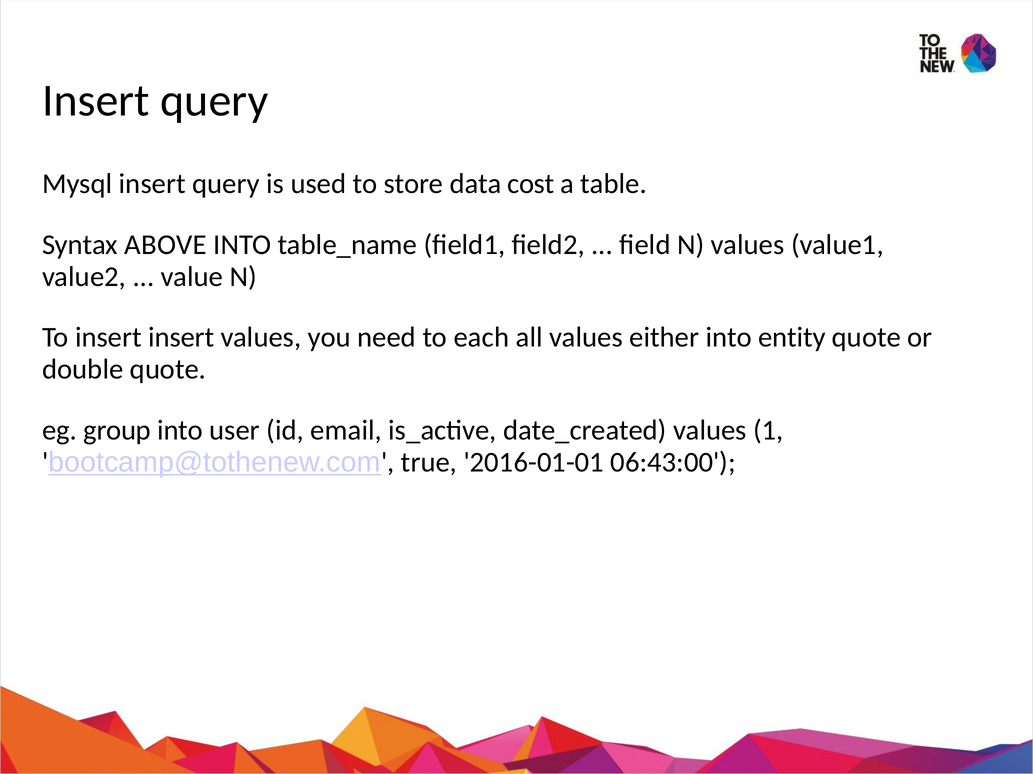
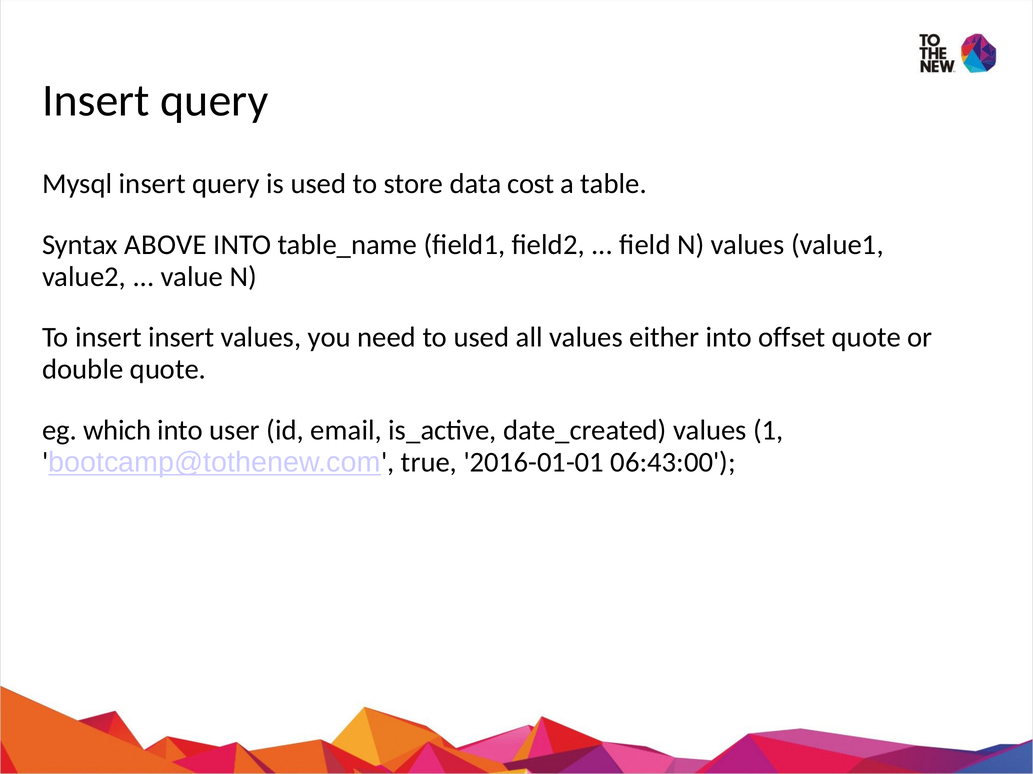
to each: each -> used
entity: entity -> offset
group: group -> which
